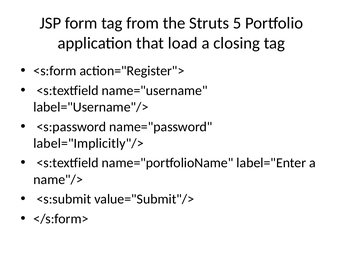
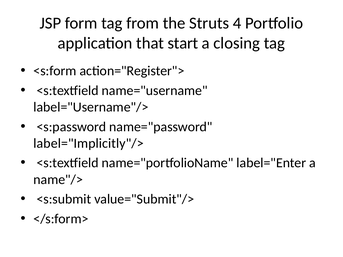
5: 5 -> 4
load: load -> start
